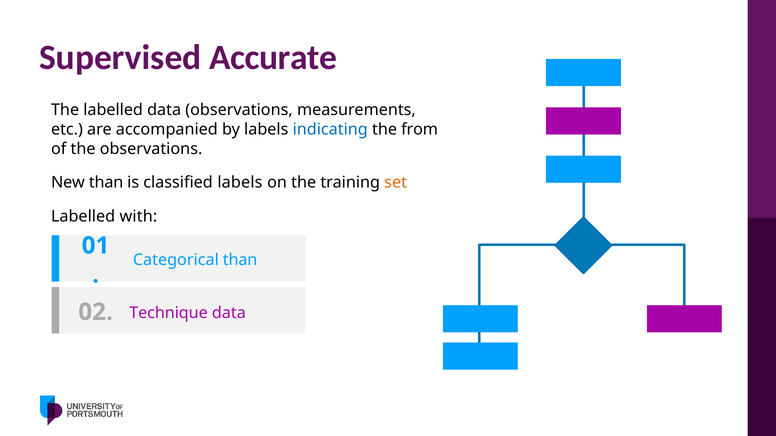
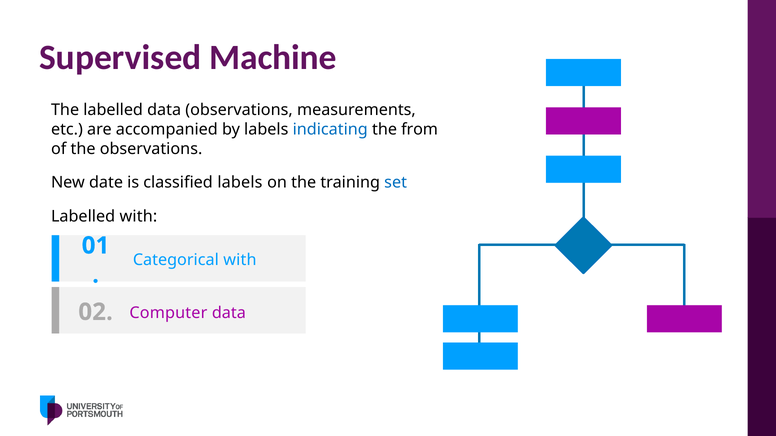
Accurate: Accurate -> Machine
New than: than -> date
set colour: orange -> blue
Categorical than: than -> with
Technique: Technique -> Computer
